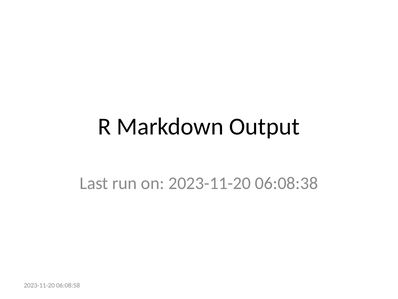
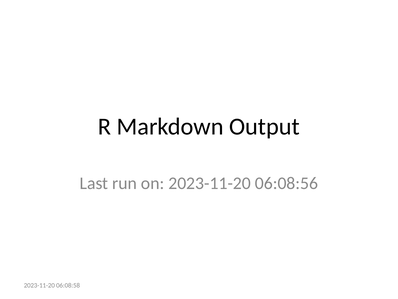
06:08:38: 06:08:38 -> 06:08:56
